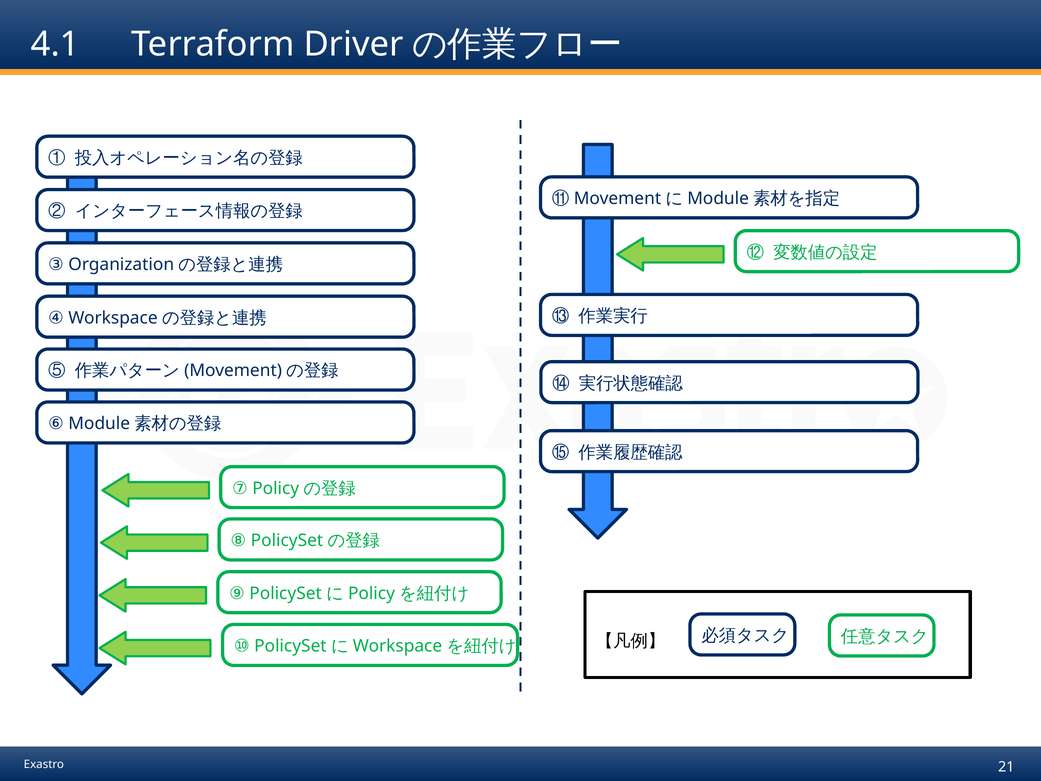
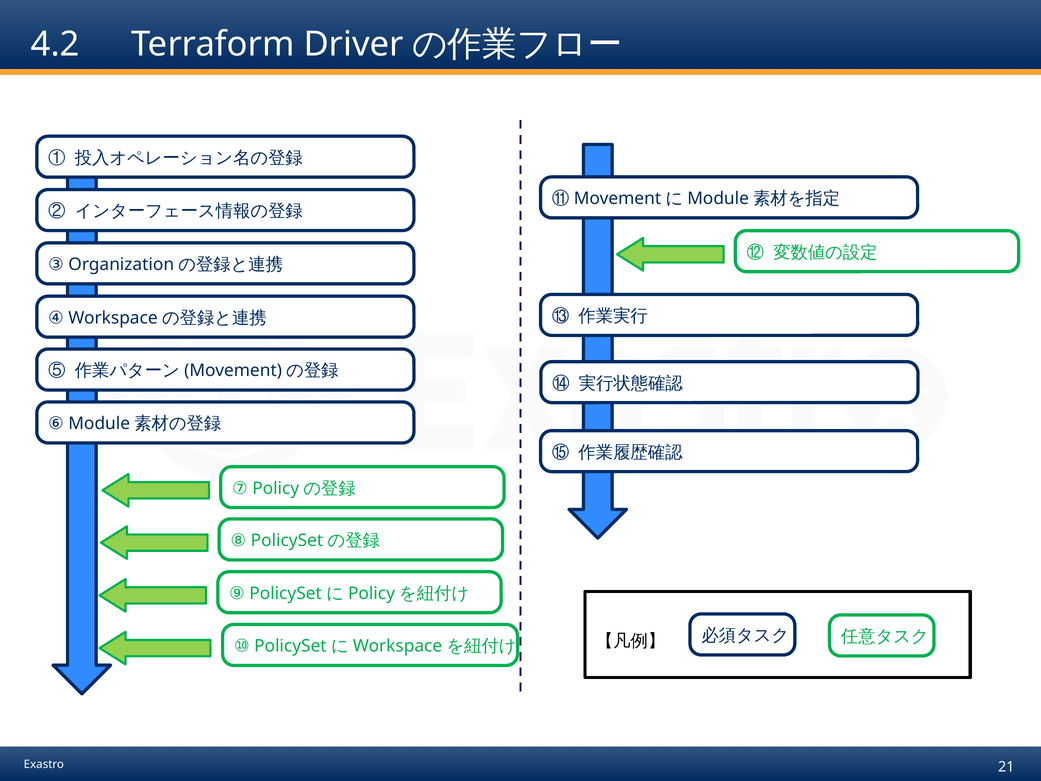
4.1: 4.1 -> 4.2
